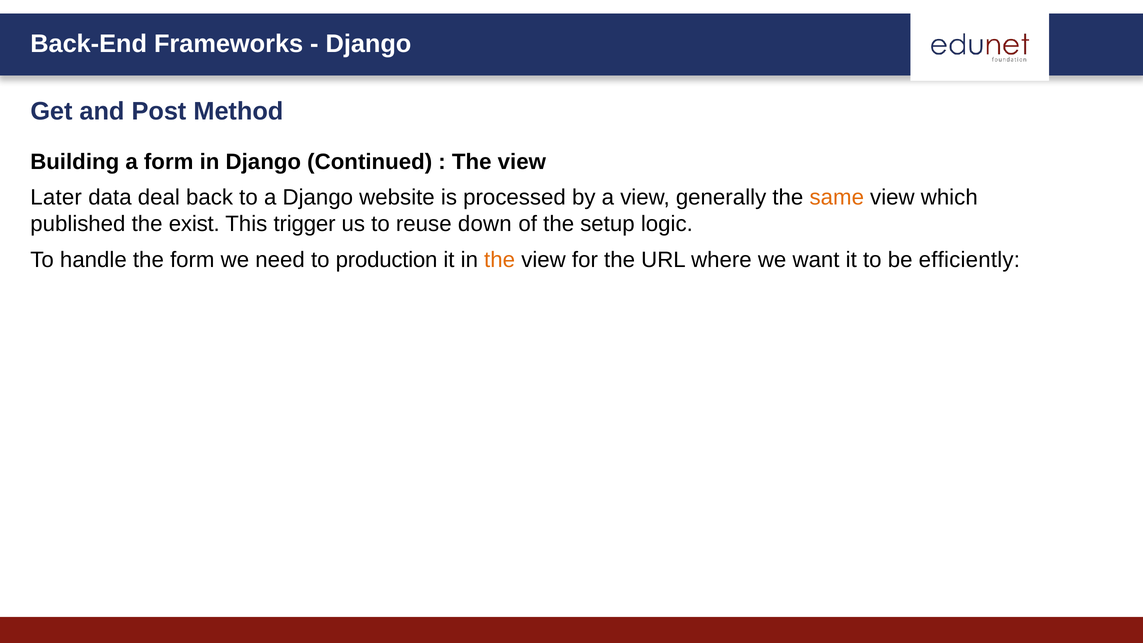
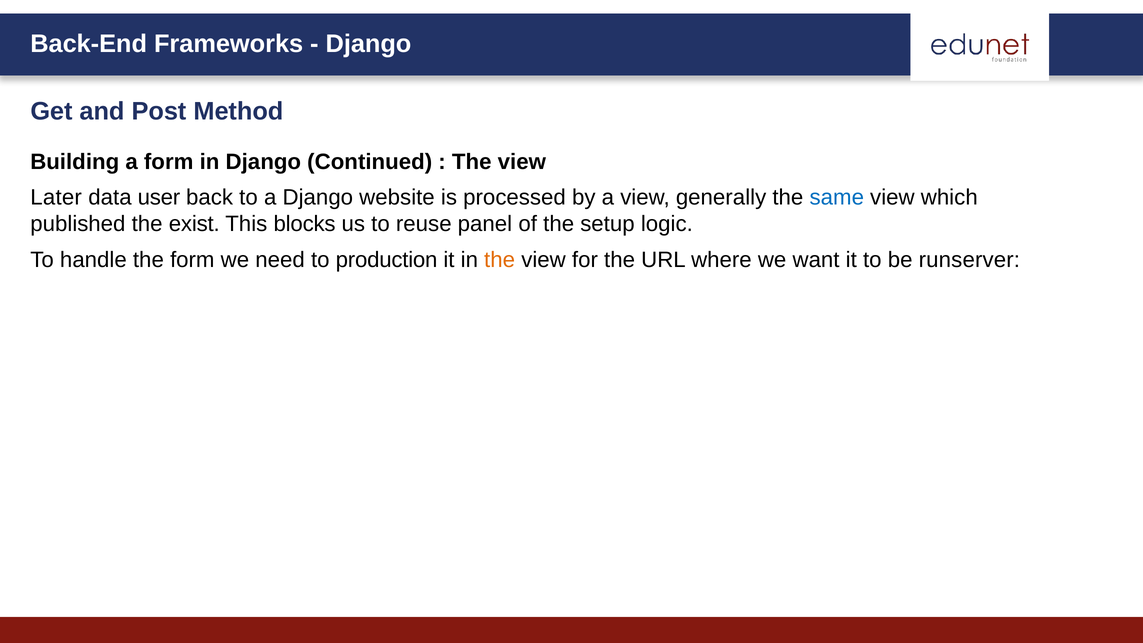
deal: deal -> user
same colour: orange -> blue
trigger: trigger -> blocks
down: down -> panel
efficiently: efficiently -> runserver
